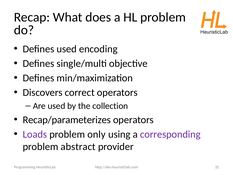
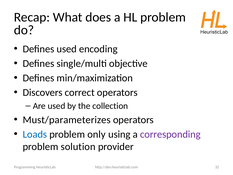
Recap/parameterizes: Recap/parameterizes -> Must/parameterizes
Loads colour: purple -> blue
abstract: abstract -> solution
